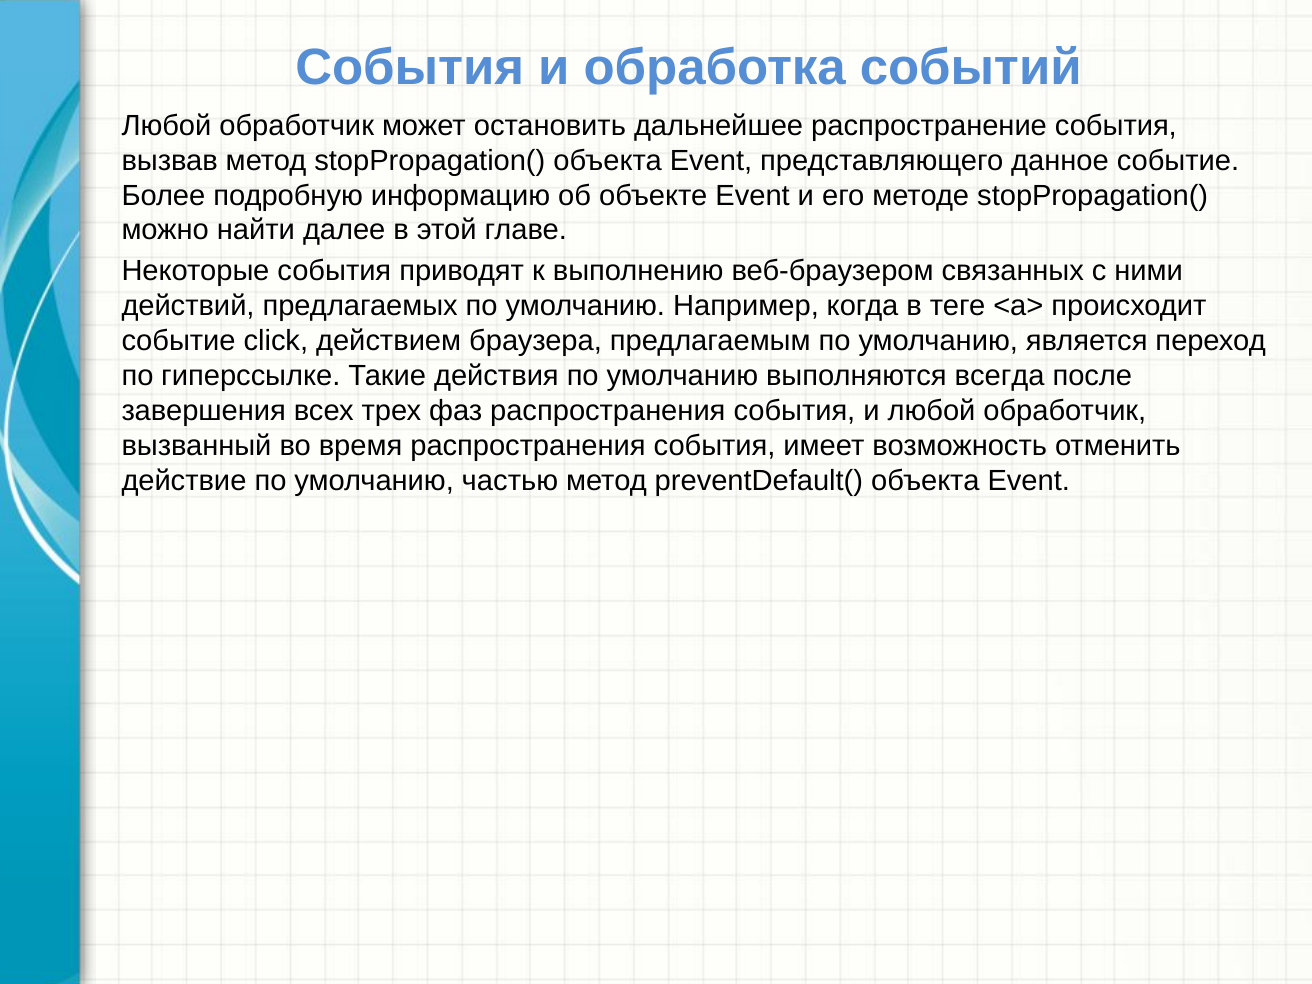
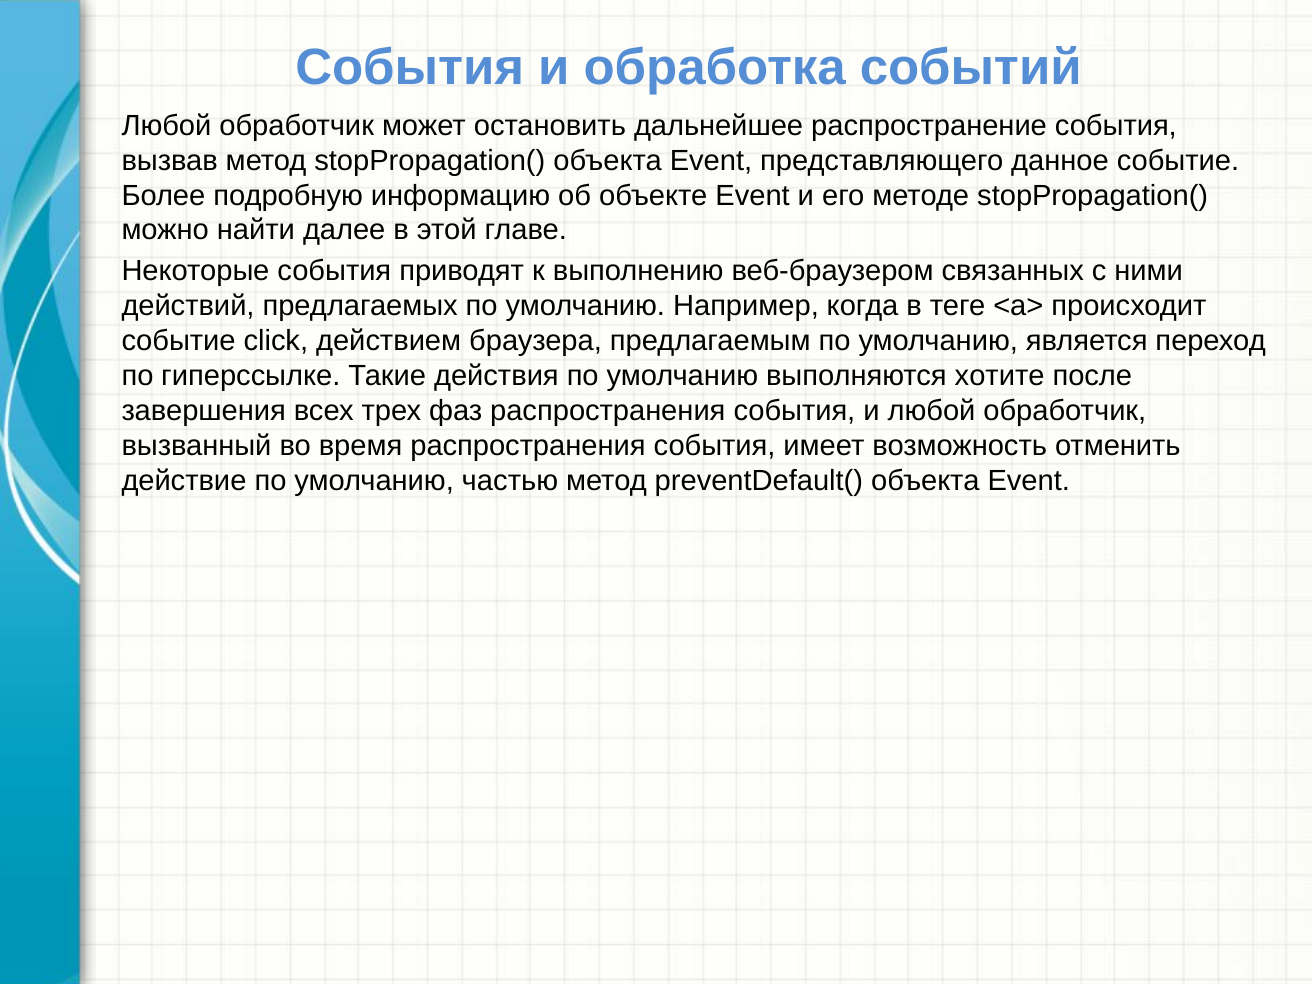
всегда: всегда -> хотите
